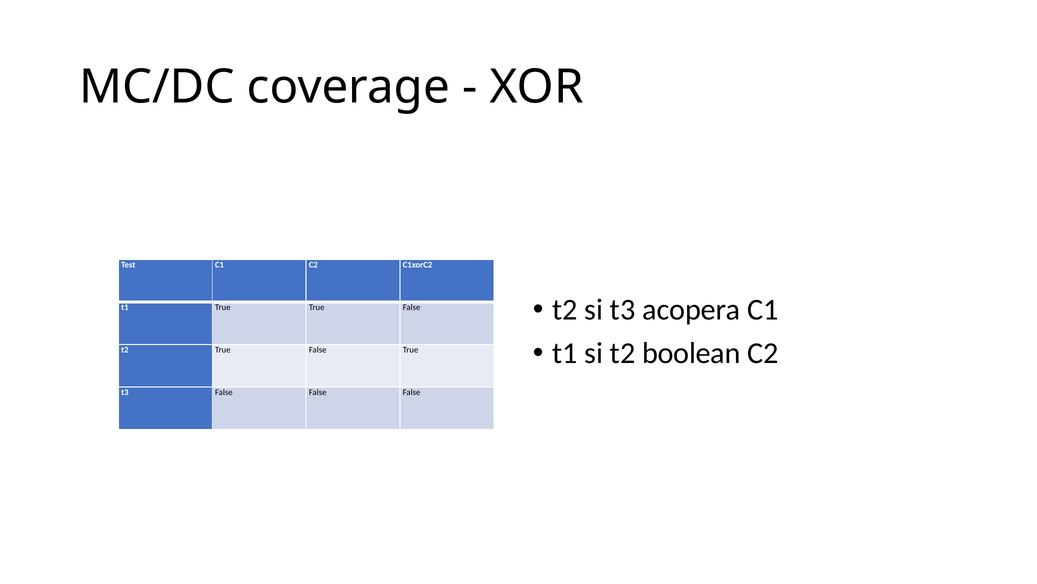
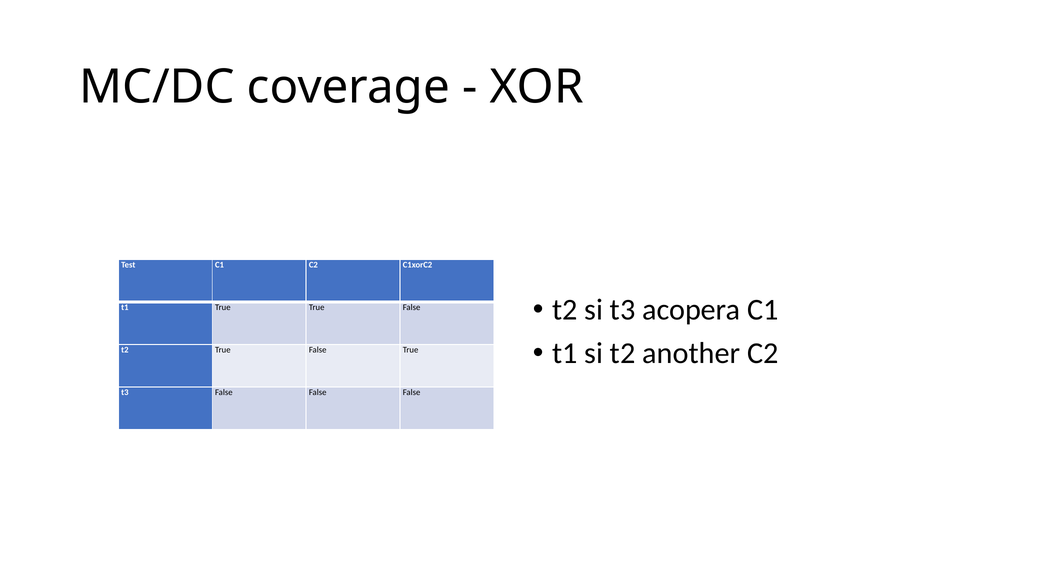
boolean: boolean -> another
